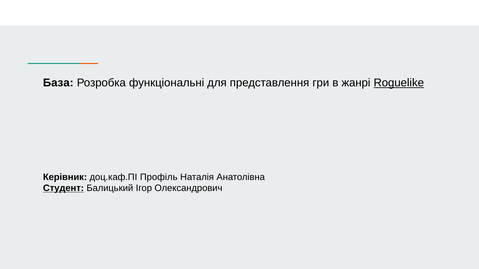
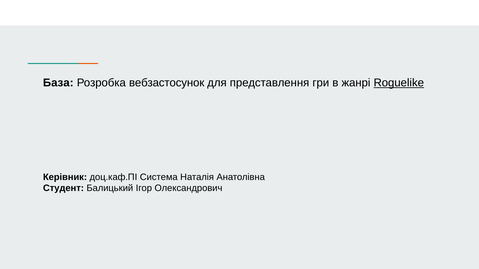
функціональні: функціональні -> вебзастосунок
Профіль: Профіль -> Система
Студент underline: present -> none
